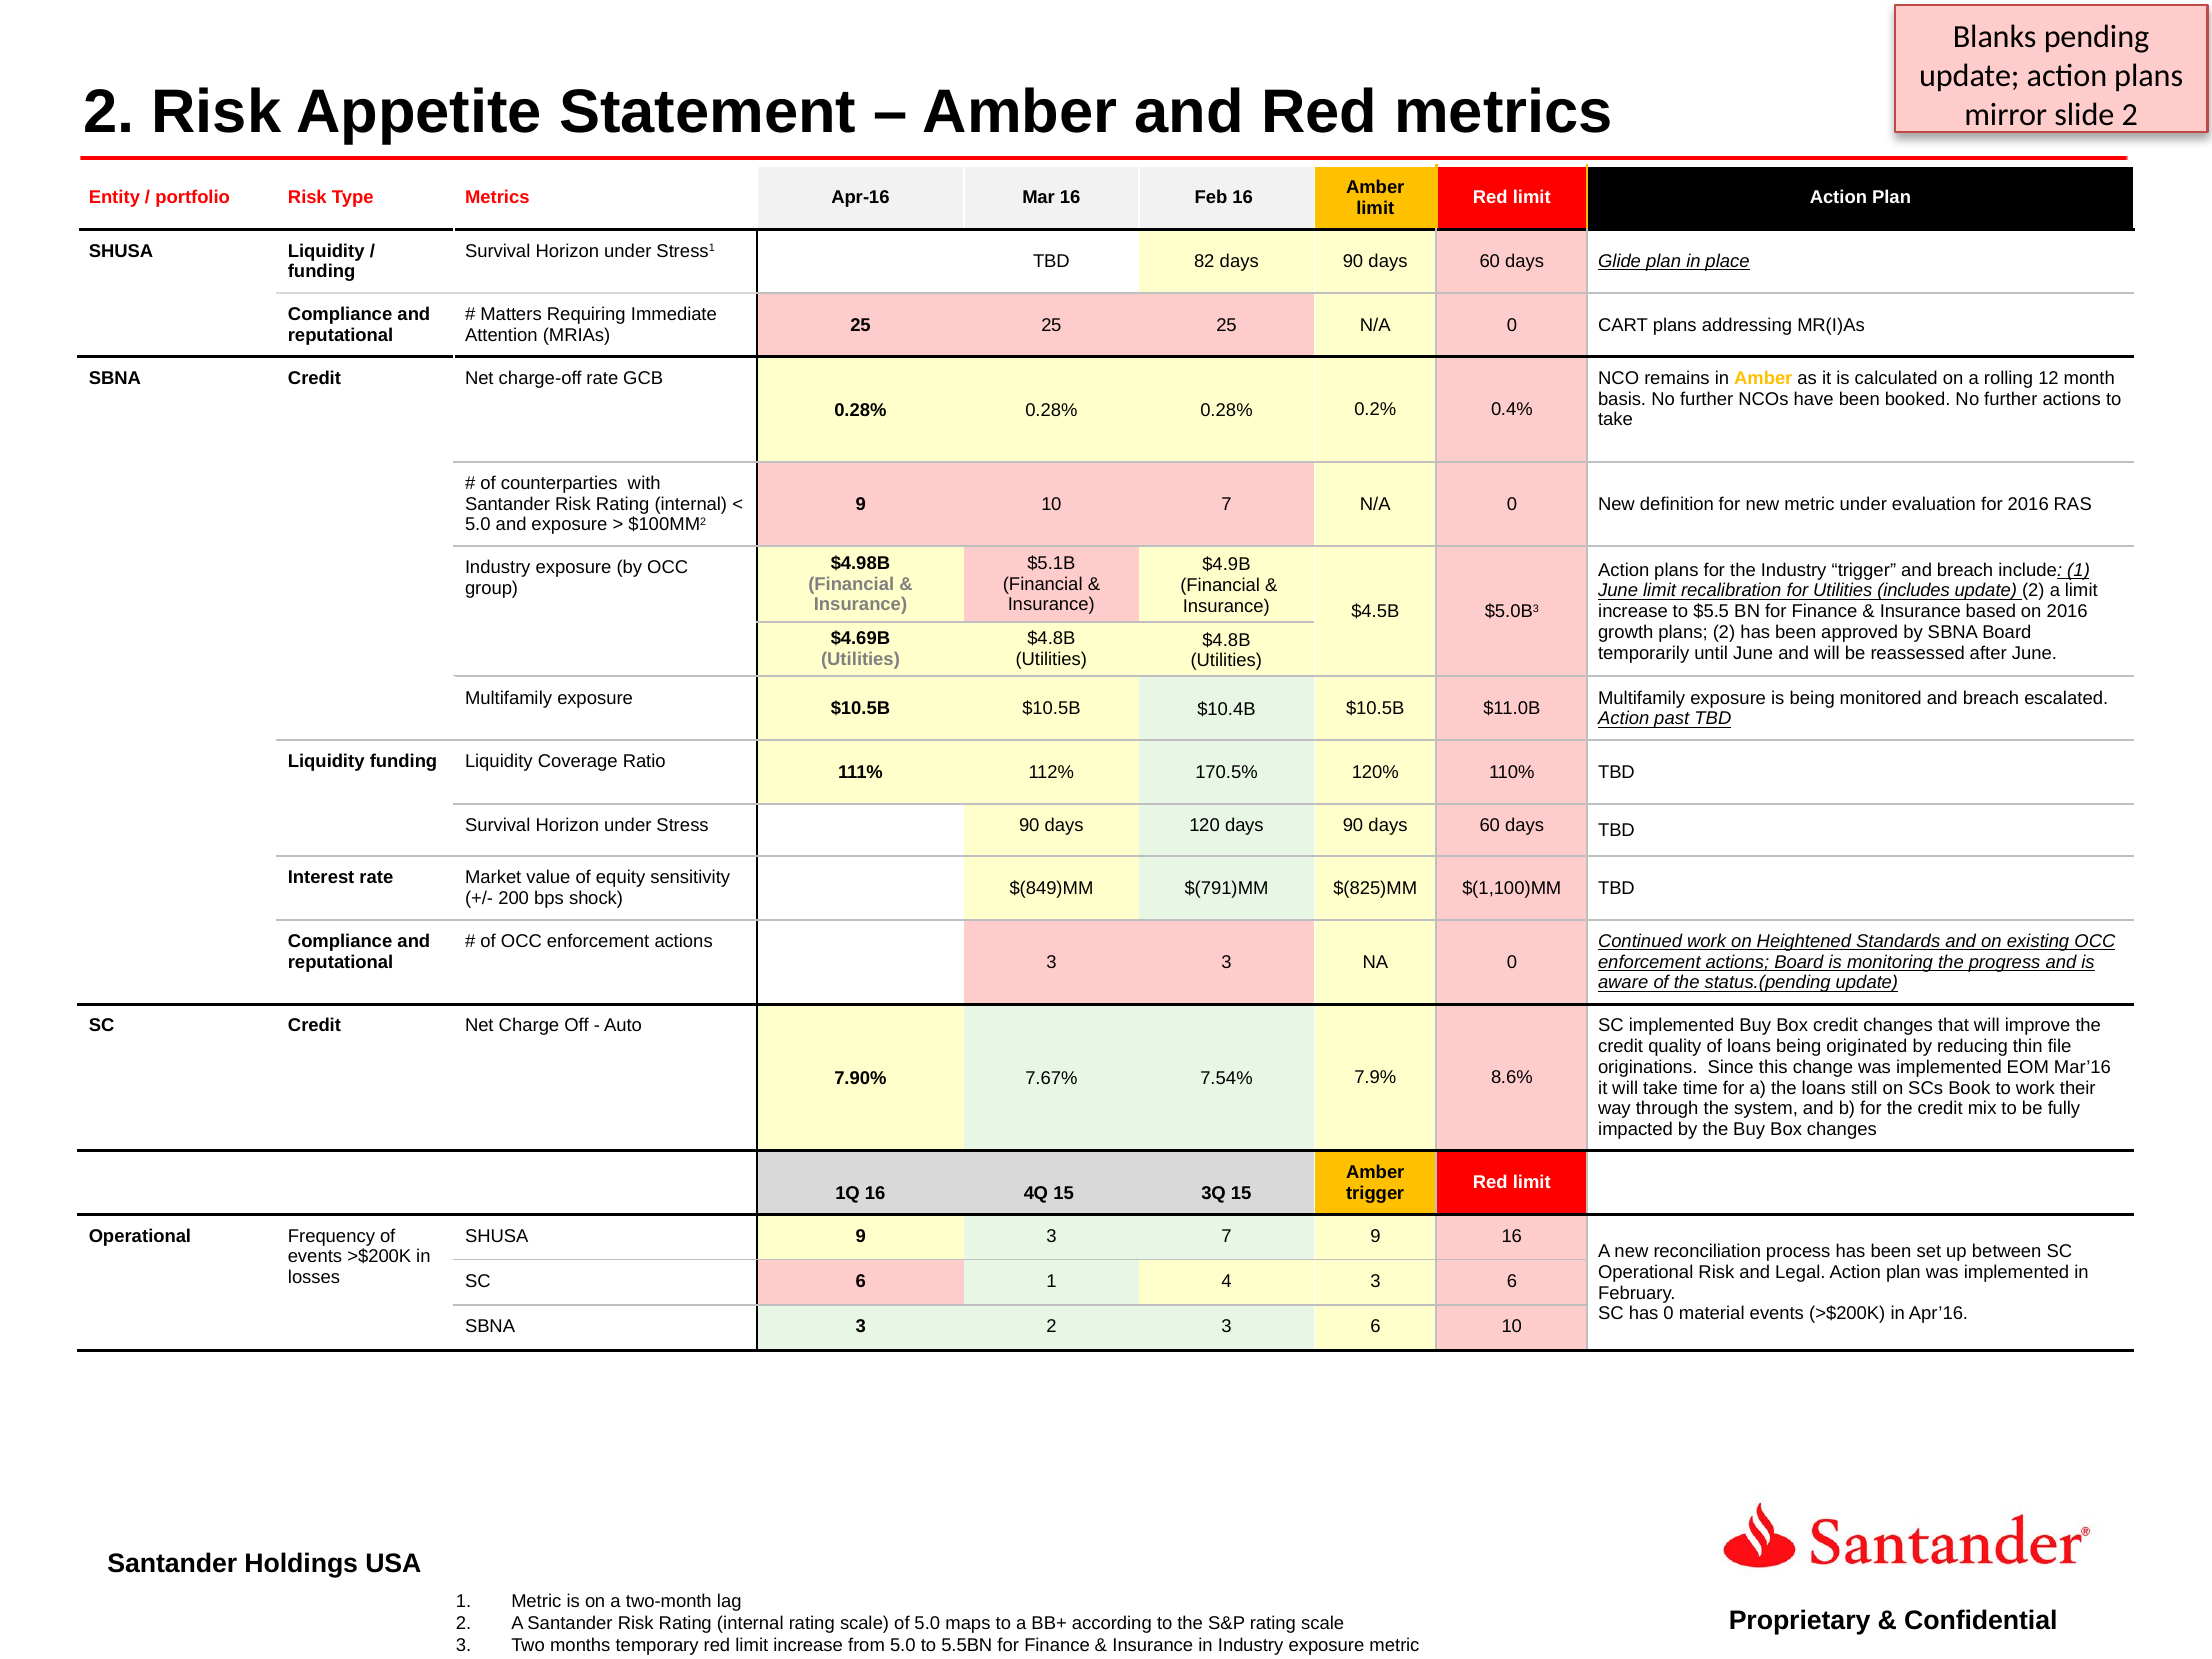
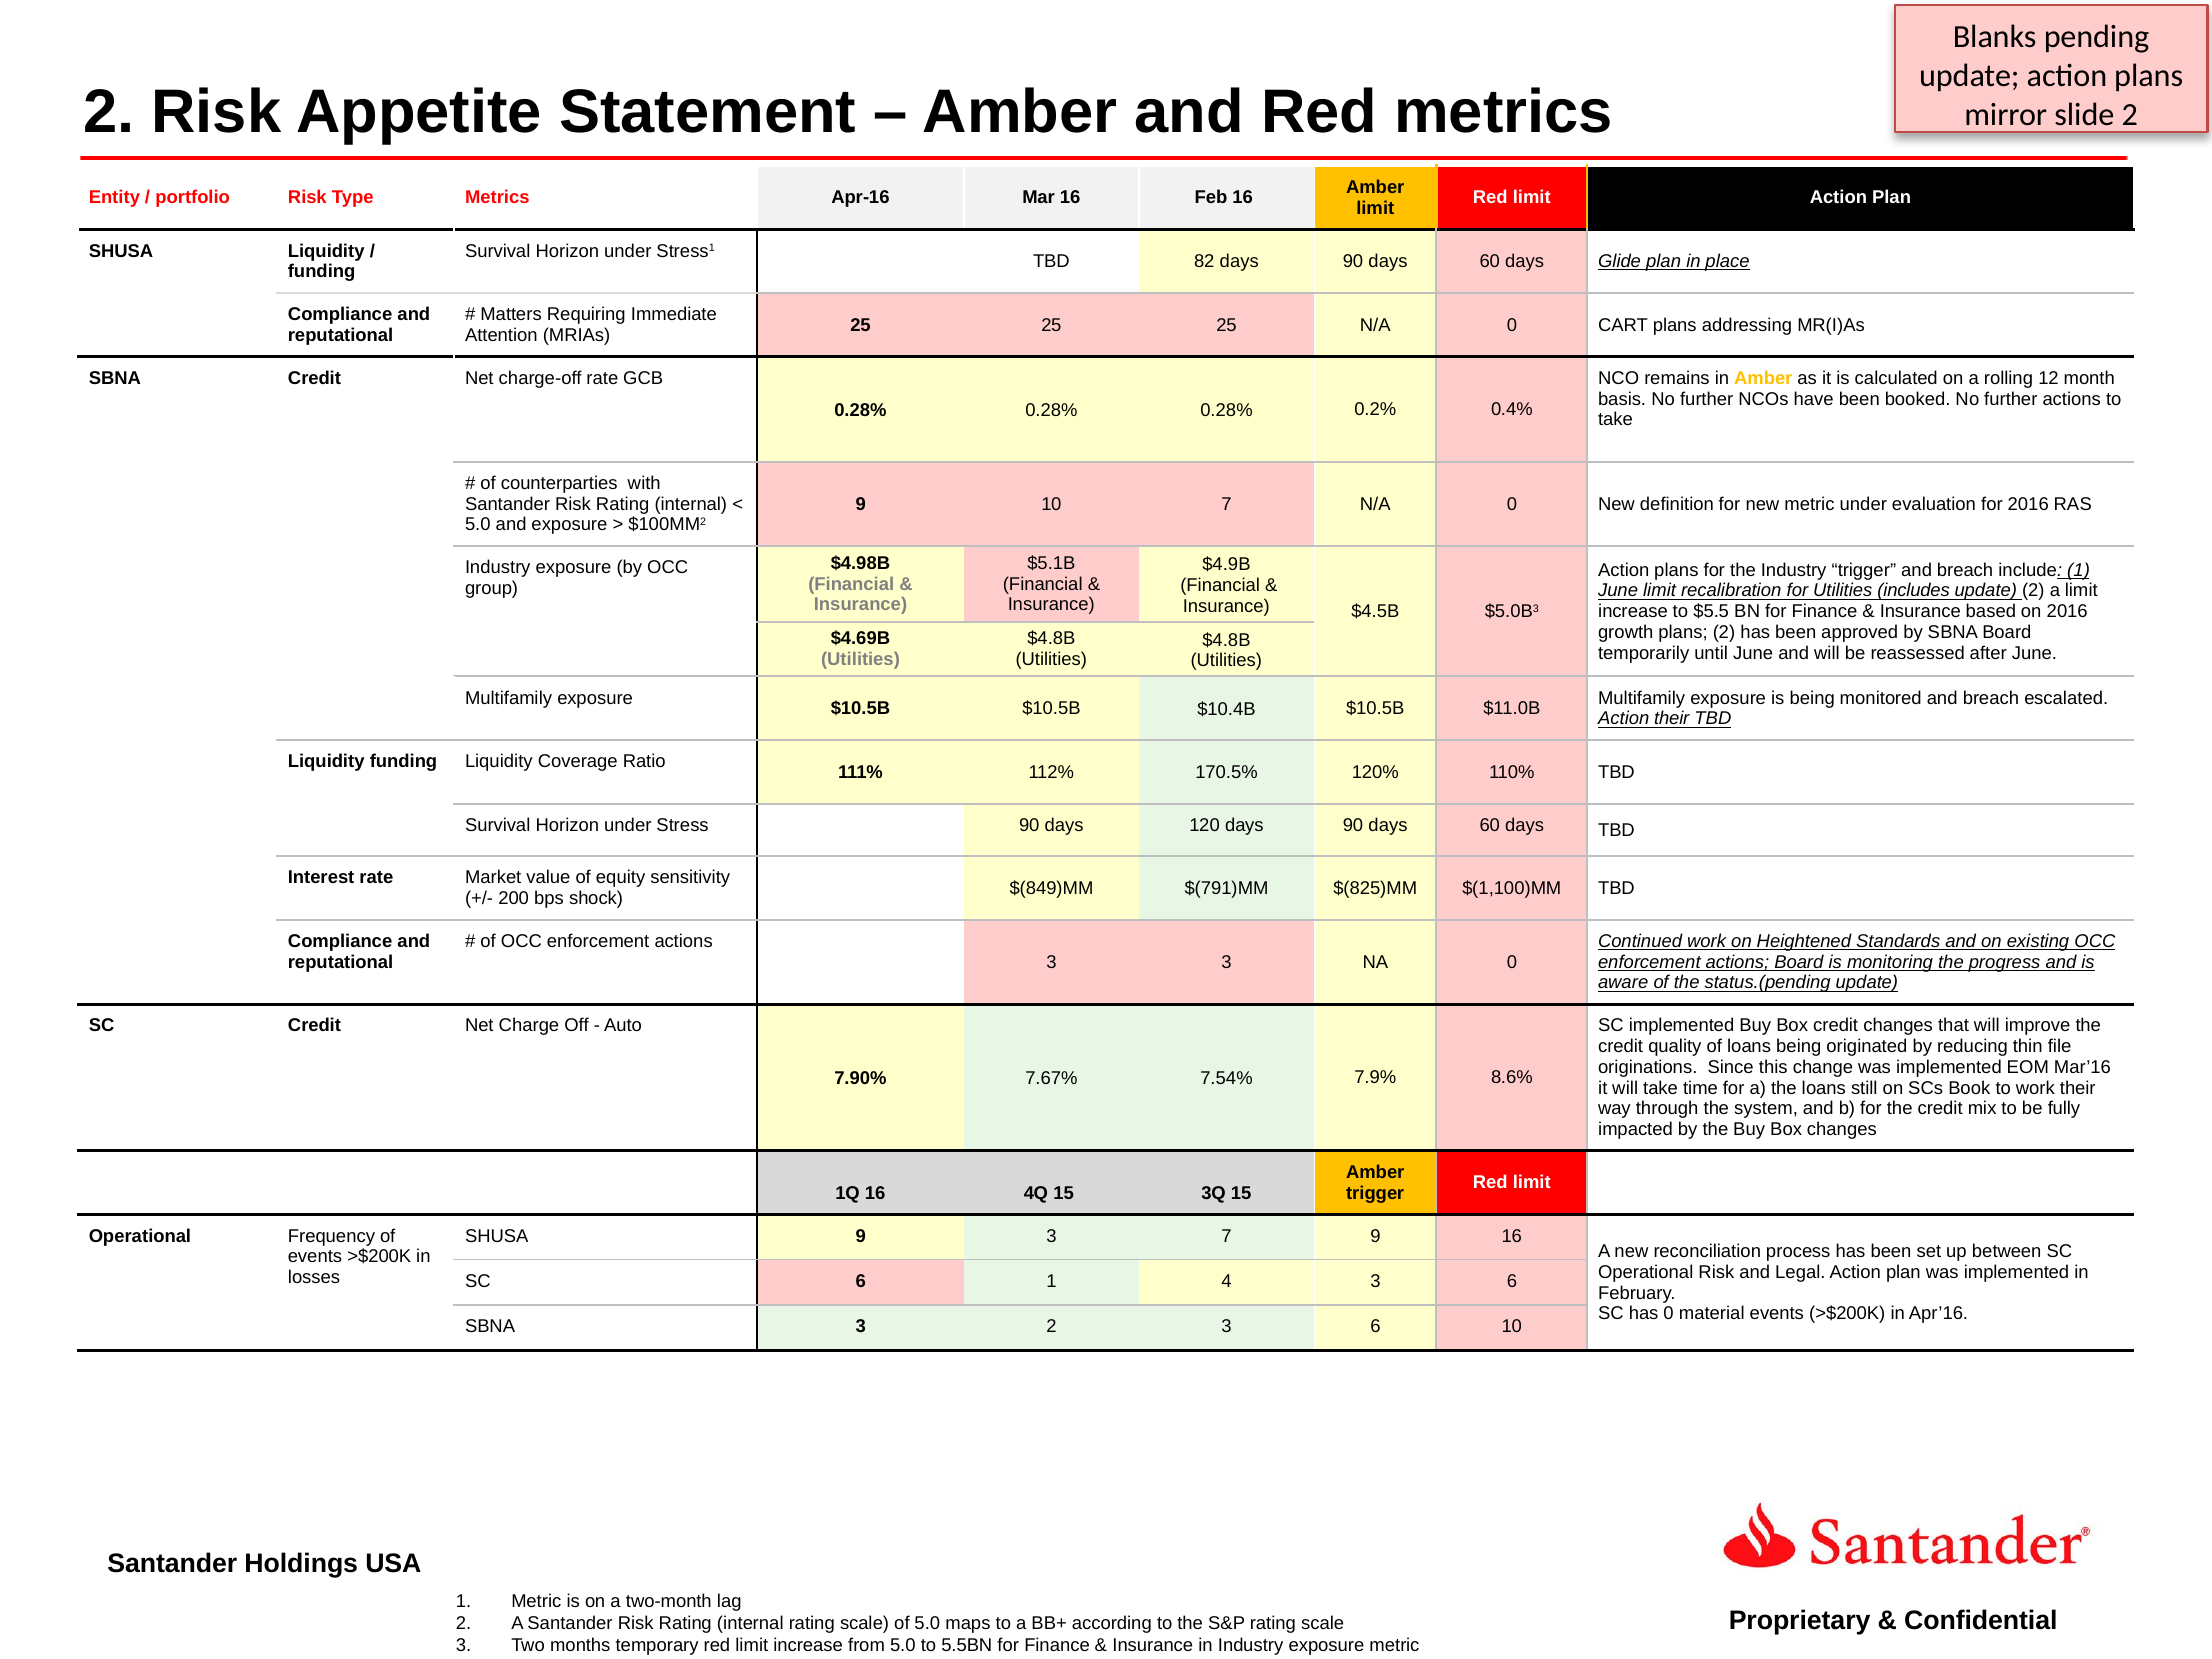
Action past: past -> their
